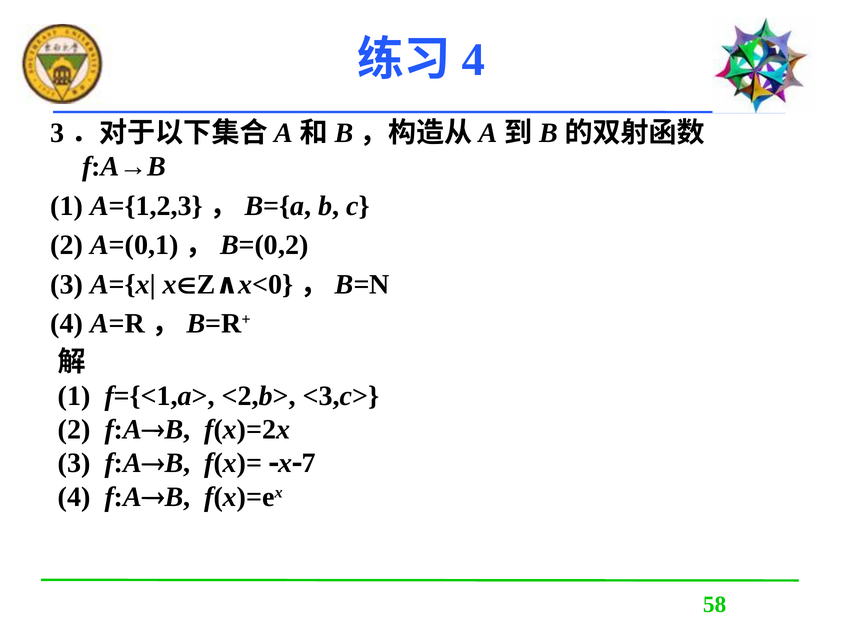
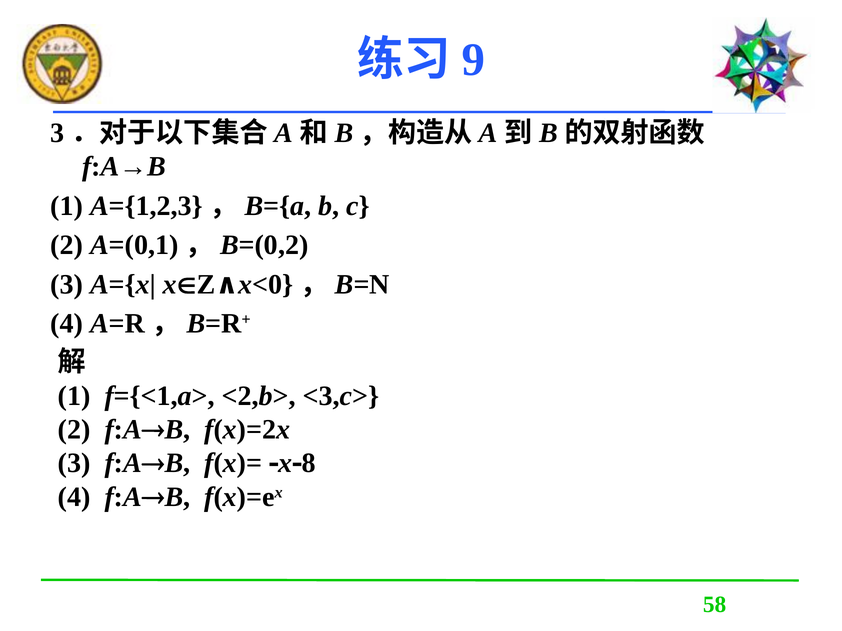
4 at (473, 60): 4 -> 9
7: 7 -> 8
